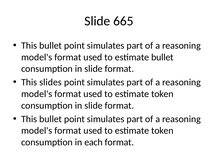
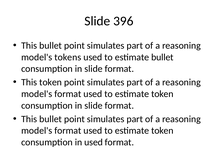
665: 665 -> 396
format at (68, 57): format -> tokens
This slides: slides -> token
in each: each -> used
